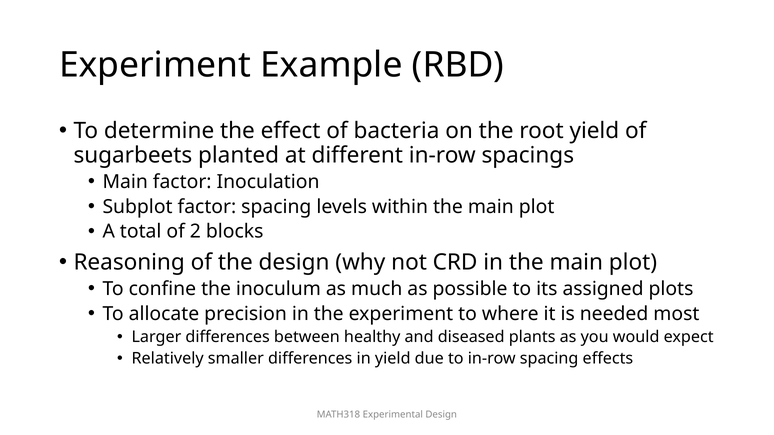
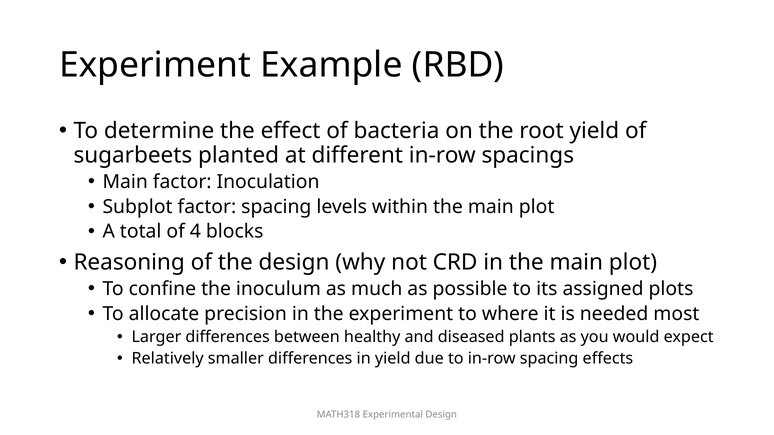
2: 2 -> 4
